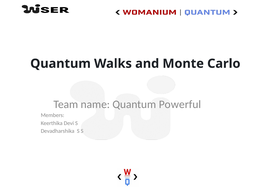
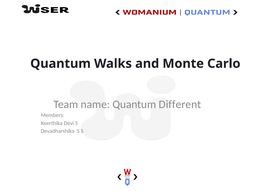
Powerful: Powerful -> Different
